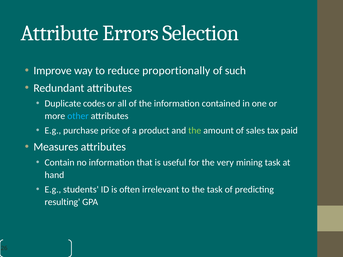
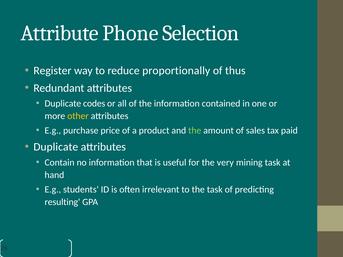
Errors: Errors -> Phone
Improve: Improve -> Register
such: such -> thus
other colour: light blue -> yellow
Measures at (56, 147): Measures -> Duplicate
